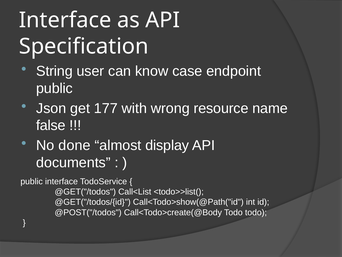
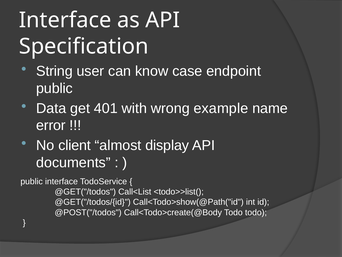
Json: Json -> Data
177: 177 -> 401
resource: resource -> example
false: false -> error
done: done -> client
